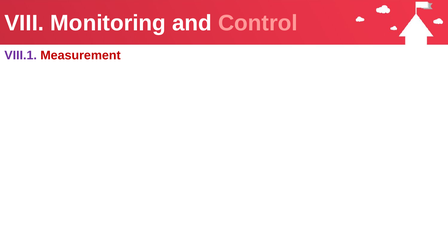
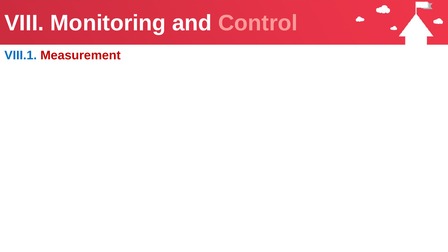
VIII.1 colour: purple -> blue
